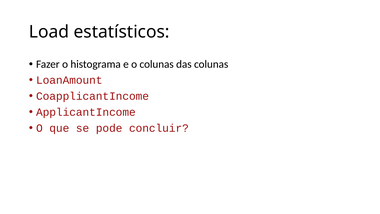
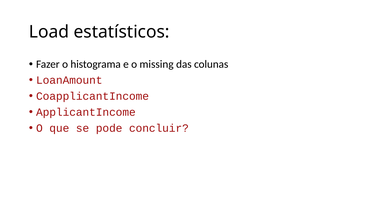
o colunas: colunas -> missing
